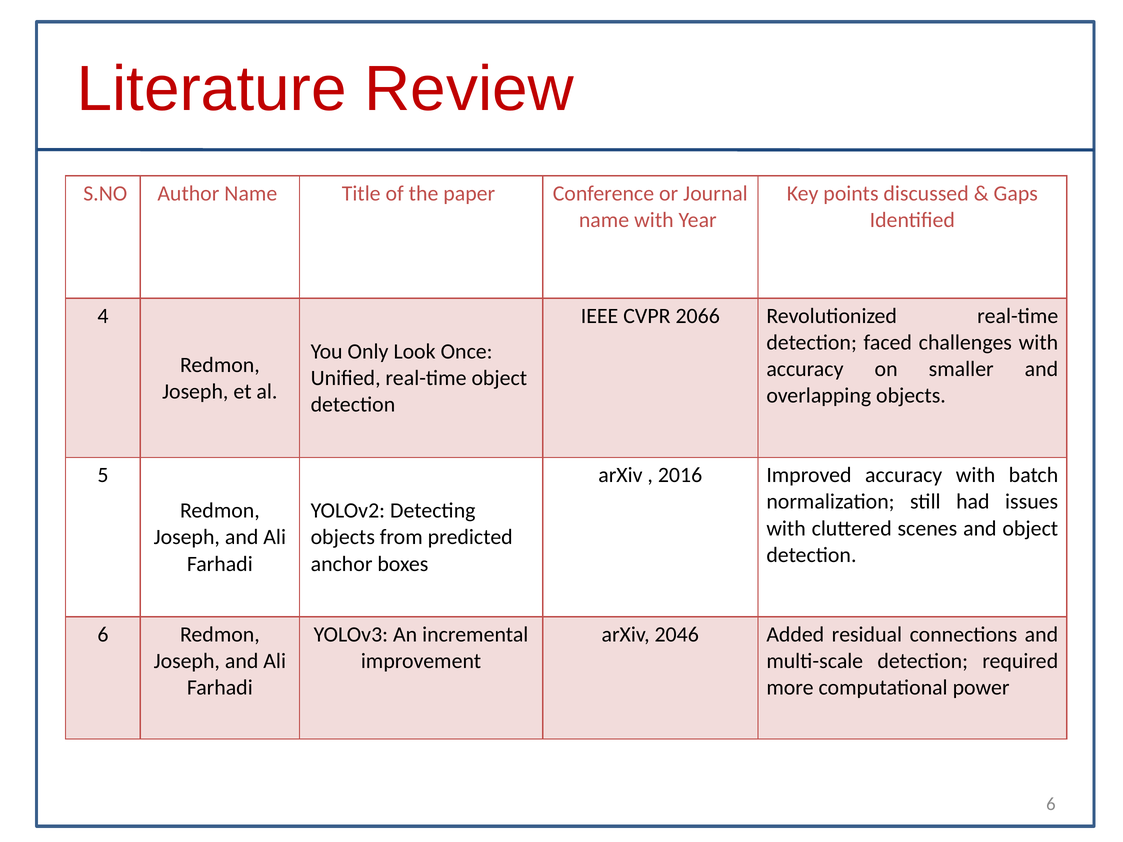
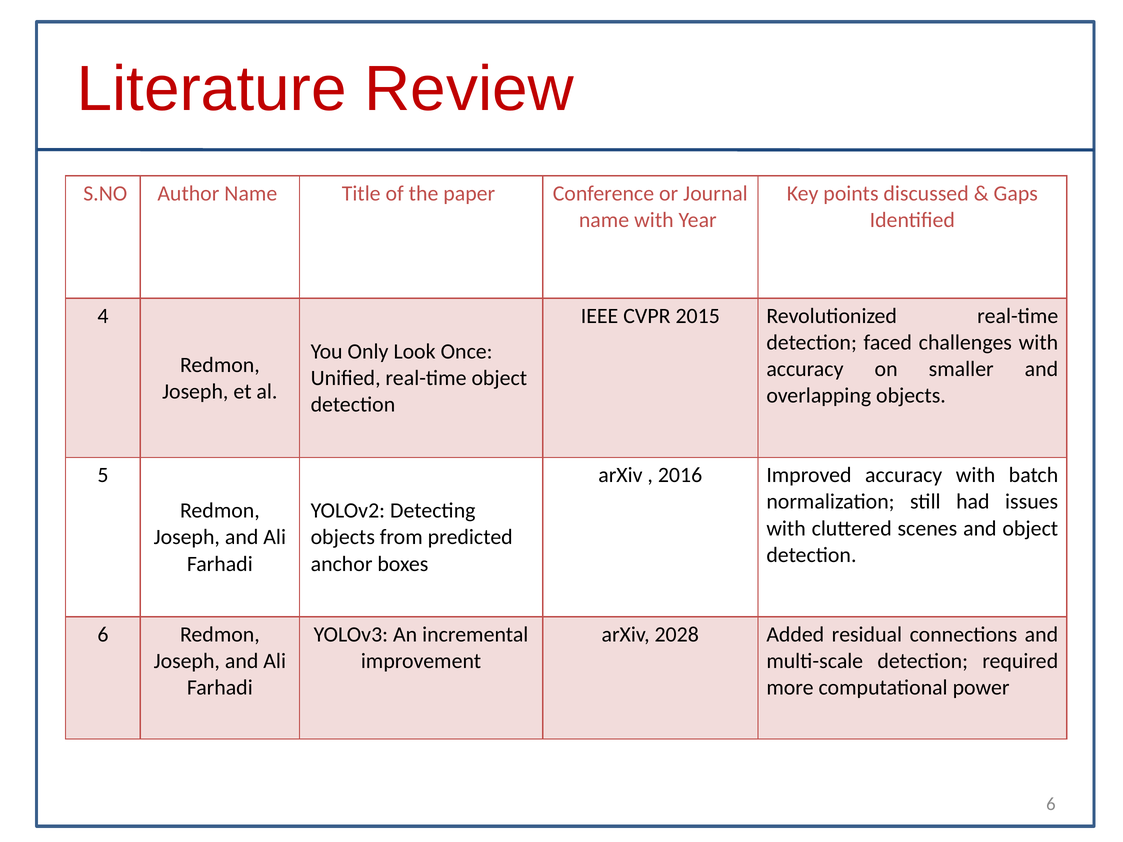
2066: 2066 -> 2015
2046: 2046 -> 2028
